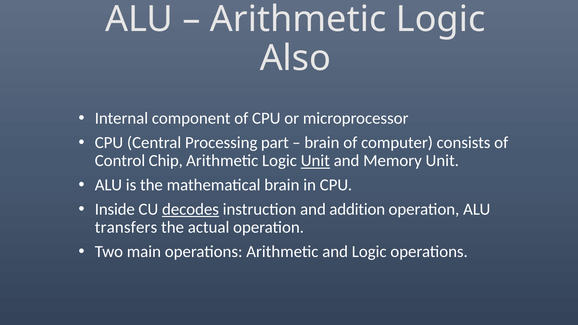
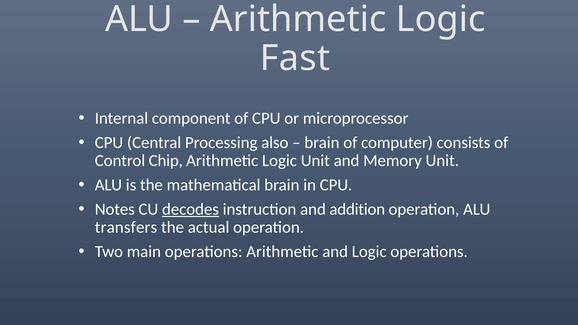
Also: Also -> Fast
part: part -> also
Unit at (315, 161) underline: present -> none
Inside: Inside -> Notes
